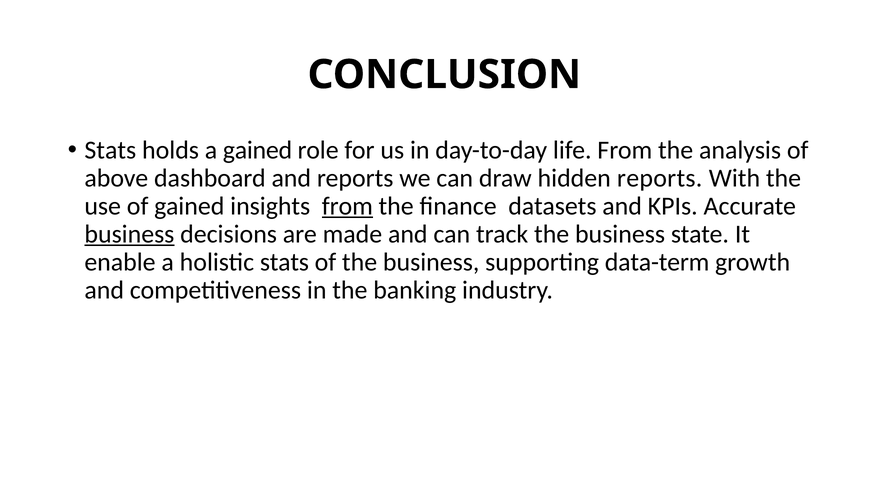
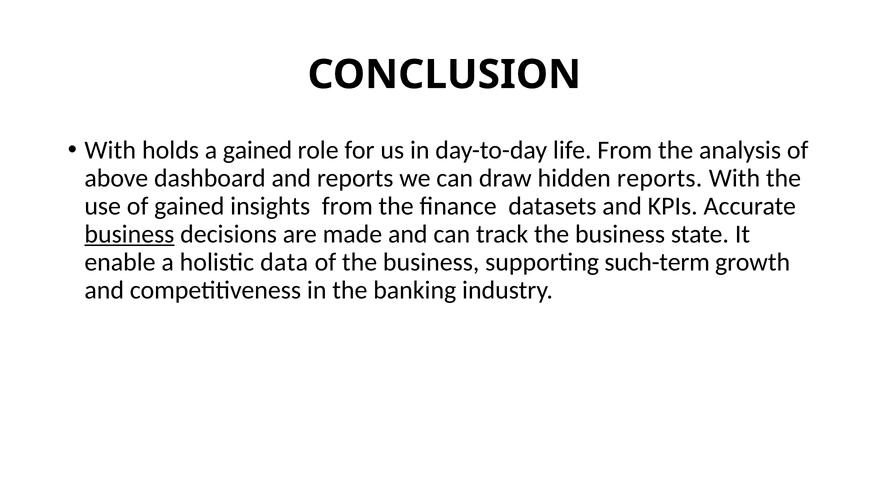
Stats at (110, 150): Stats -> With
from at (347, 206) underline: present -> none
holistic stats: stats -> data
data-term: data-term -> such-term
